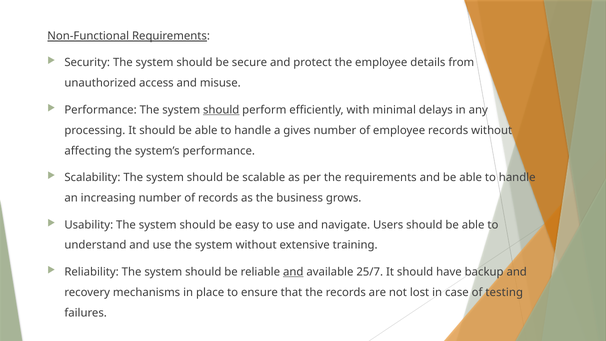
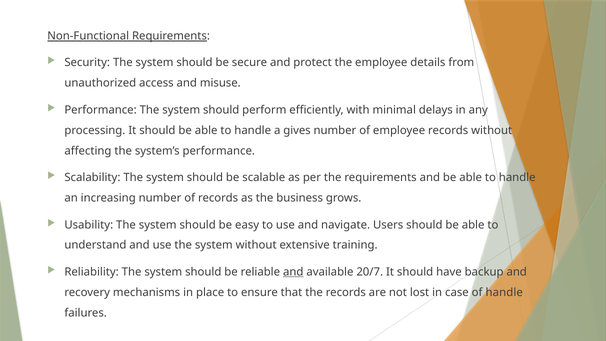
should at (221, 110) underline: present -> none
25/7: 25/7 -> 20/7
of testing: testing -> handle
